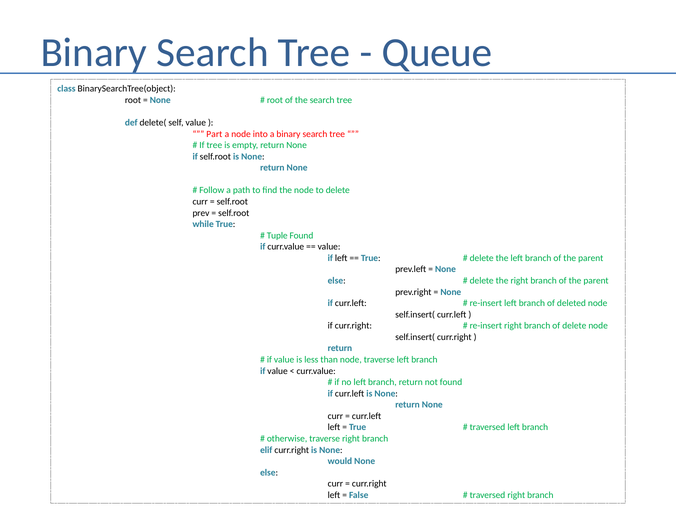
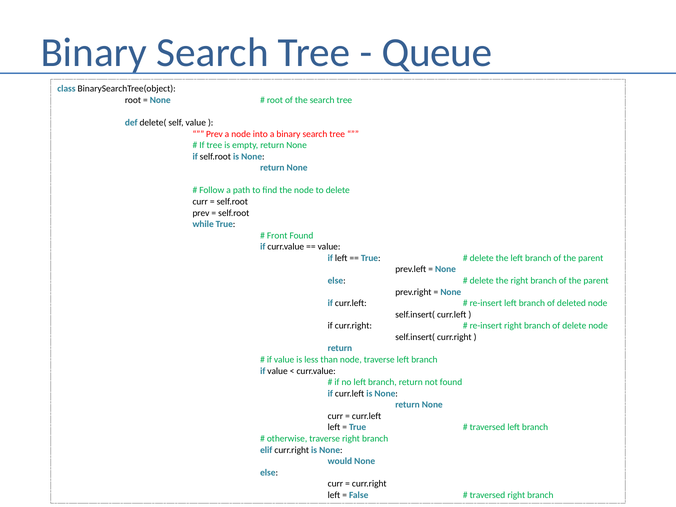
Part at (214, 134): Part -> Prev
Tuple: Tuple -> Front
